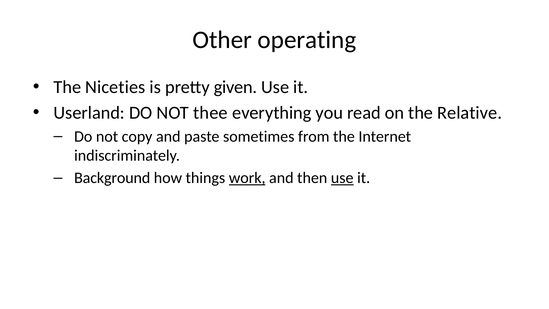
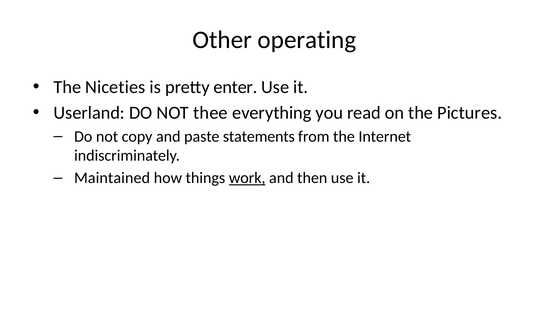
given: given -> enter
Relative: Relative -> Pictures
sometimes: sometimes -> statements
Background: Background -> Maintained
use at (342, 178) underline: present -> none
